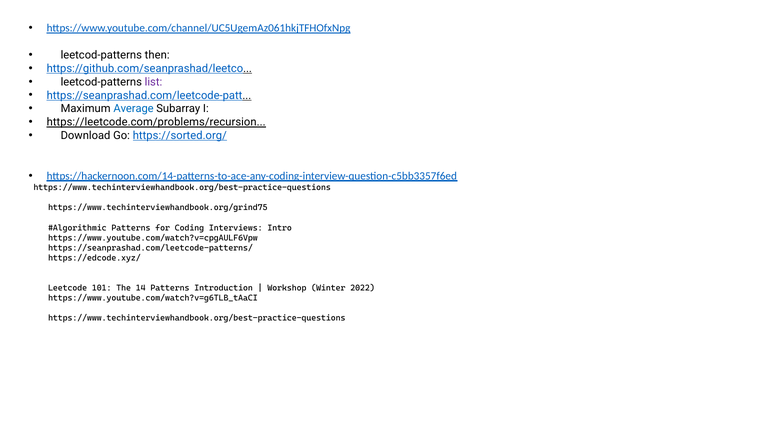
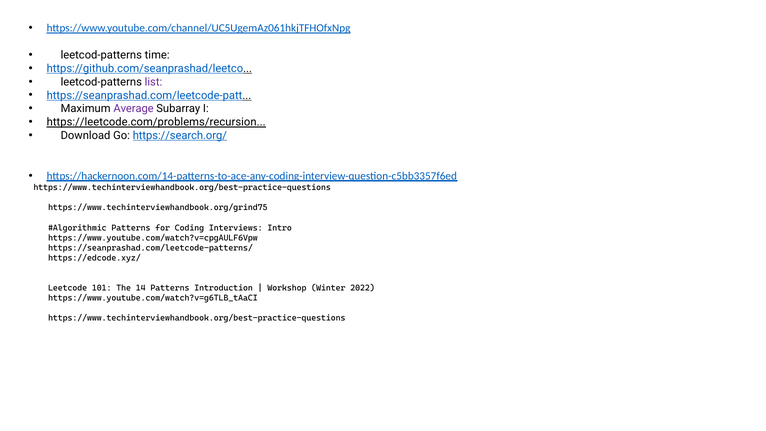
then: then -> time
Average colour: blue -> purple
https://sorted.org/: https://sorted.org/ -> https://search.org/
